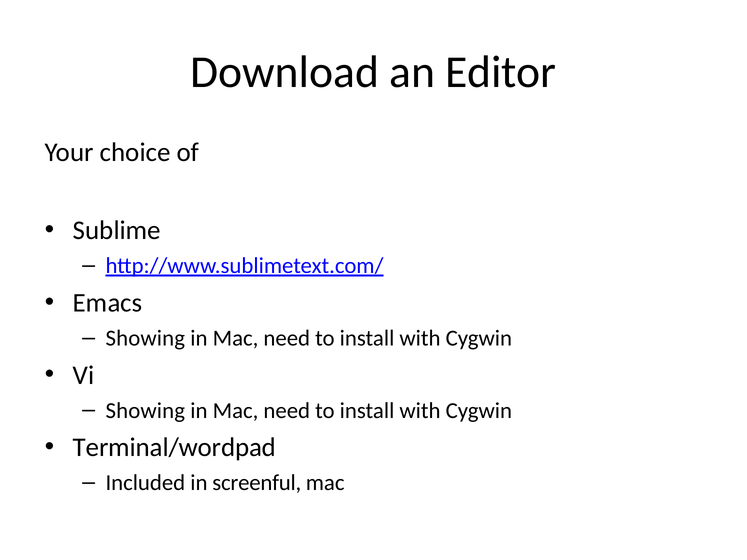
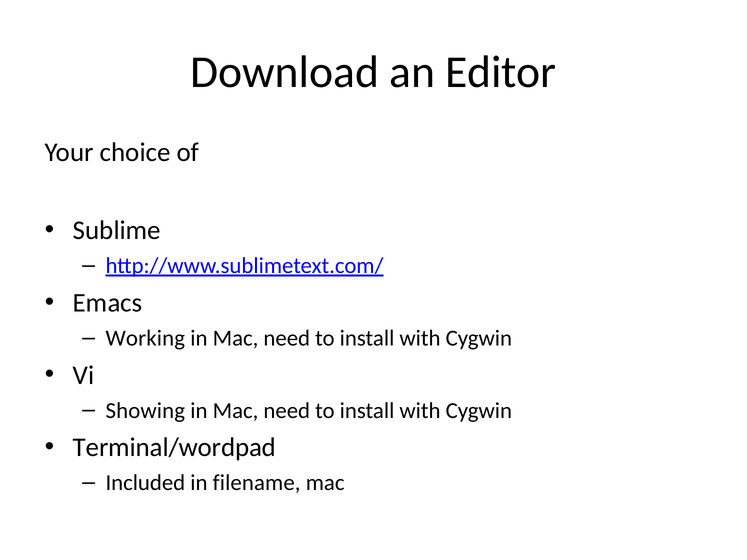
Showing at (145, 338): Showing -> Working
screenful: screenful -> filename
